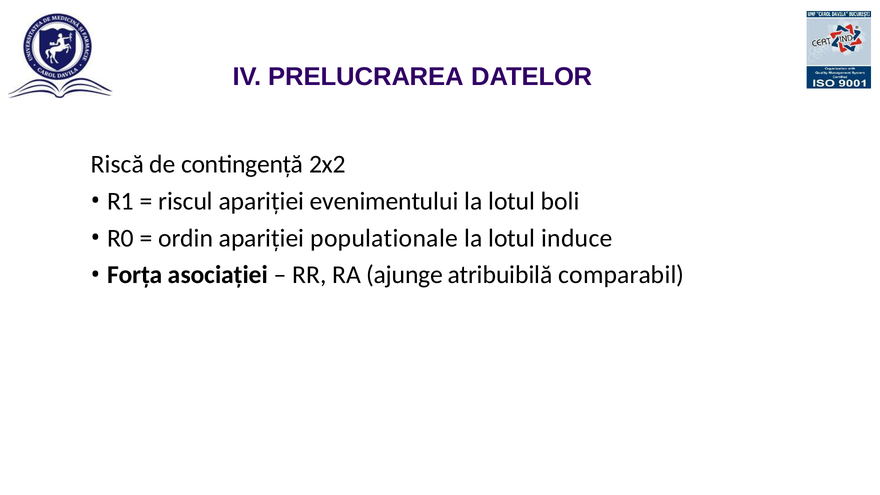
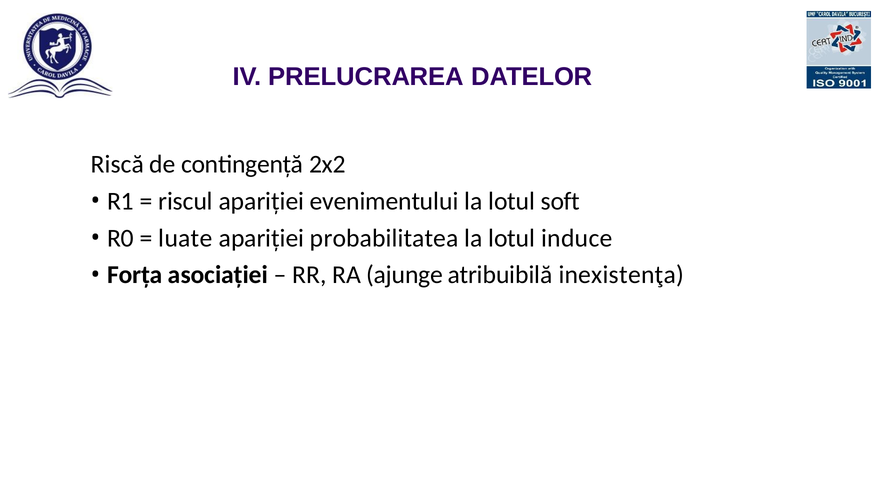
boli: boli -> soft
ordin: ordin -> luate
populationale: populationale -> probabilitatea
comparabil: comparabil -> inexistenţa
